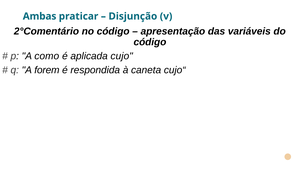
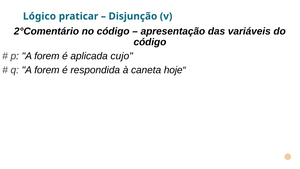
Ambas: Ambas -> Lógico
p A como: como -> forem
cujo“: cujo“ -> hoje“
